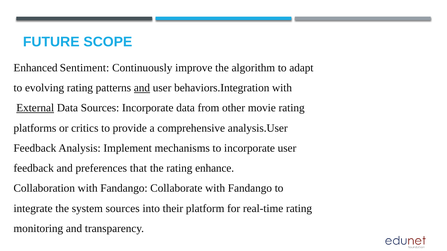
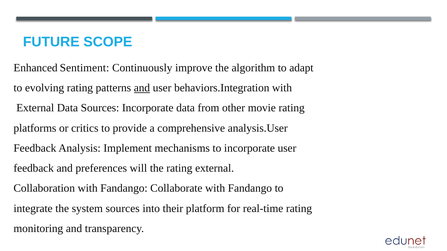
External at (35, 108) underline: present -> none
that: that -> will
rating enhance: enhance -> external
